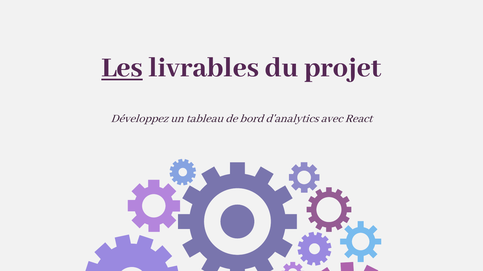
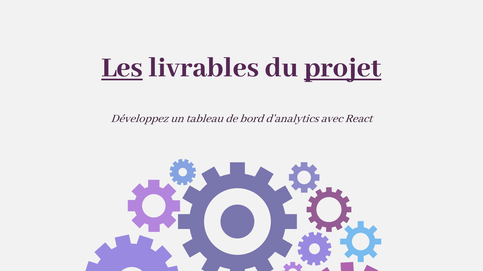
projet underline: none -> present
